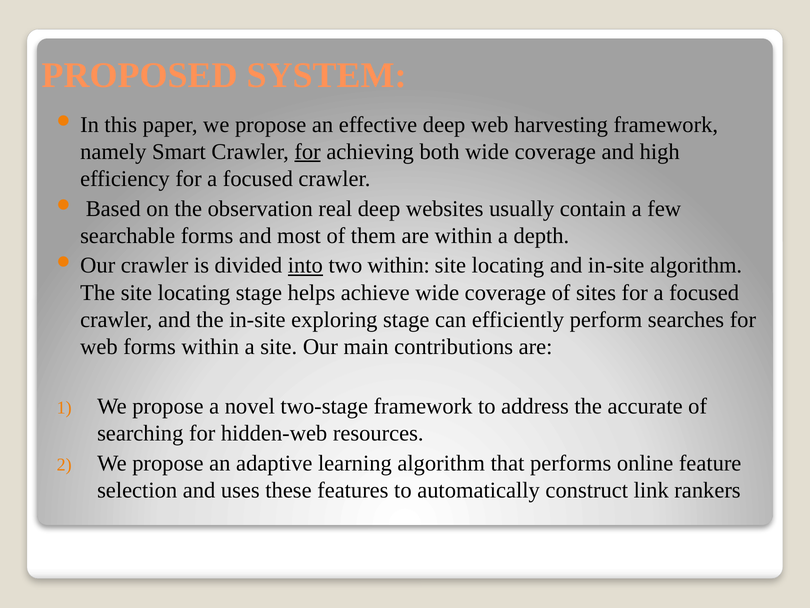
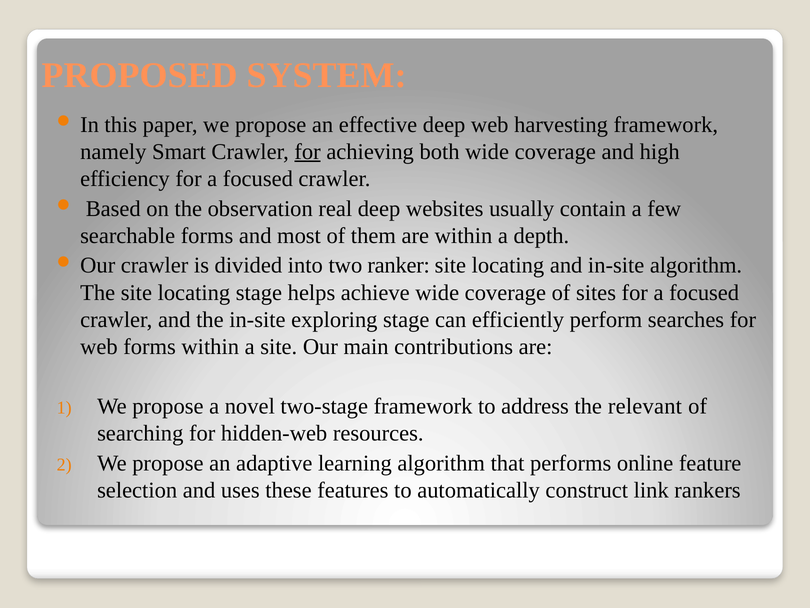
into underline: present -> none
two within: within -> ranker
accurate: accurate -> relevant
